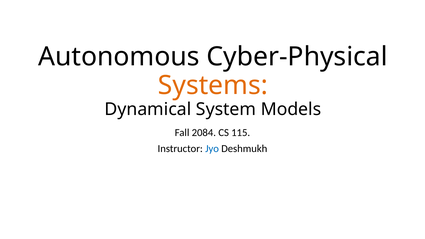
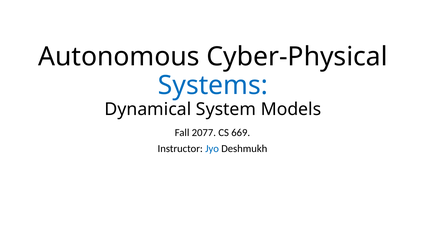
Systems colour: orange -> blue
2084: 2084 -> 2077
115: 115 -> 669
